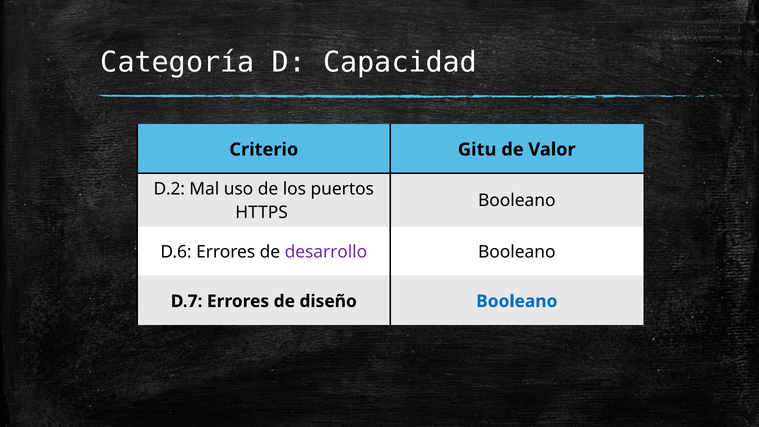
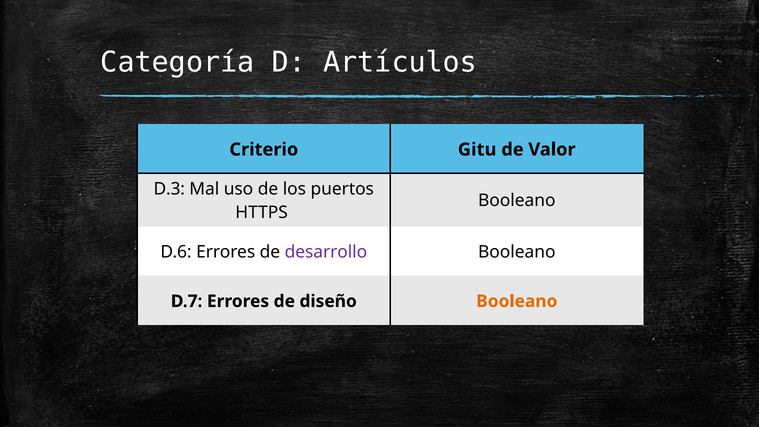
Capacidad: Capacidad -> Artículos
D.2: D.2 -> D.3
Booleano at (517, 301) colour: blue -> orange
